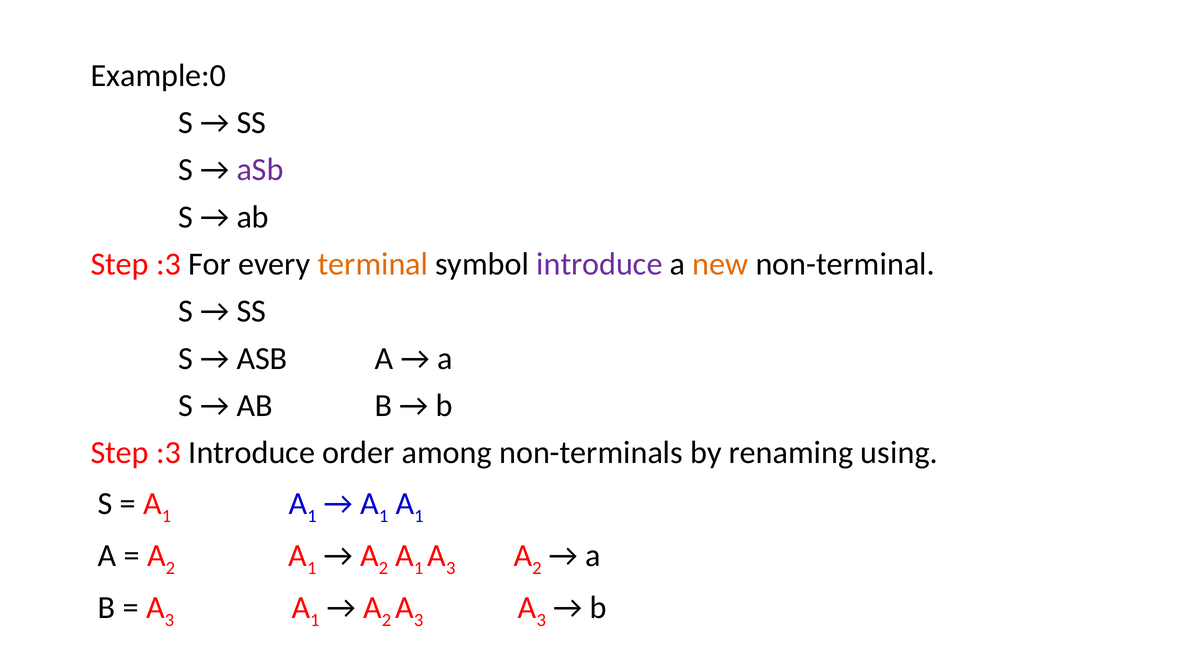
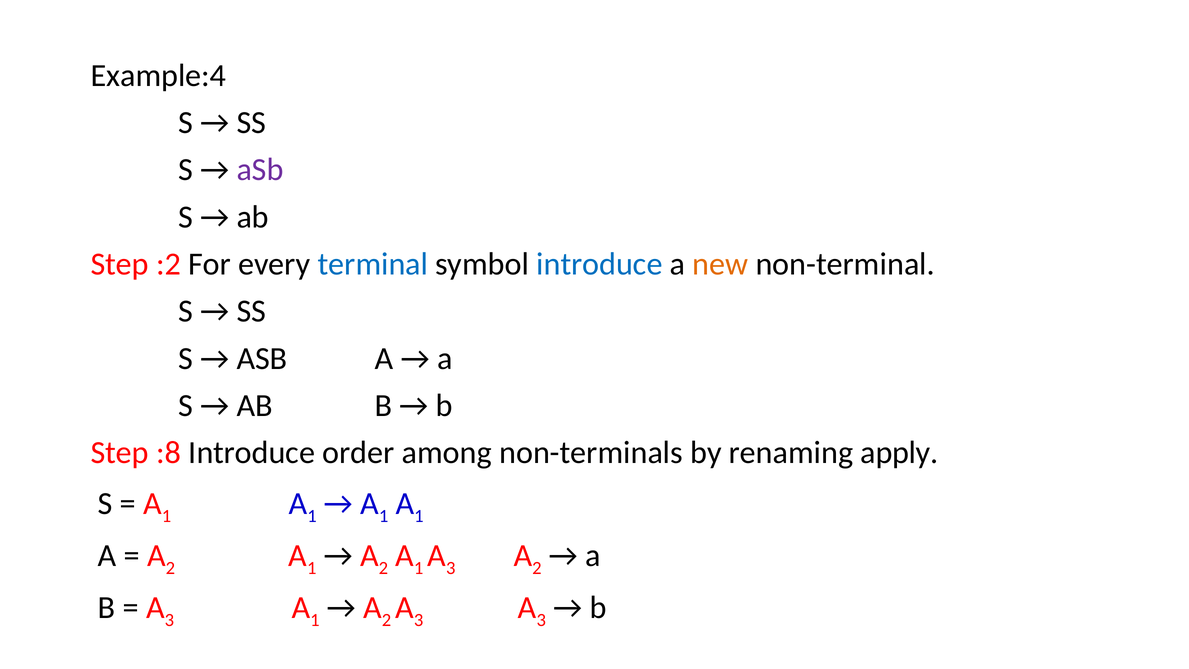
Example:0: Example:0 -> Example:4
:3 at (169, 264): :3 -> :2
terminal colour: orange -> blue
introduce at (599, 264) colour: purple -> blue
:3 at (169, 453): :3 -> :8
using: using -> apply
